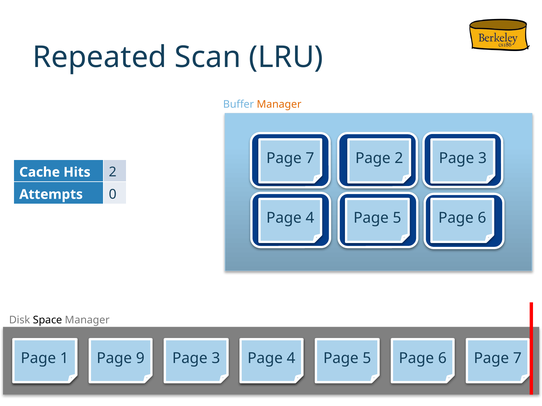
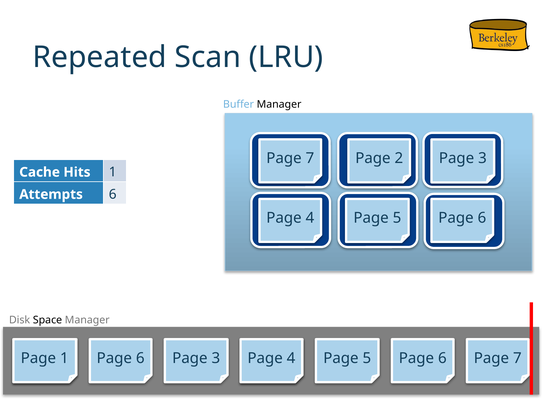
Manager at (279, 104) colour: orange -> black
2 at (113, 172): 2 -> 1
Attempts 0: 0 -> 6
9 at (140, 359): 9 -> 6
